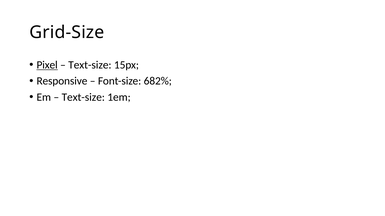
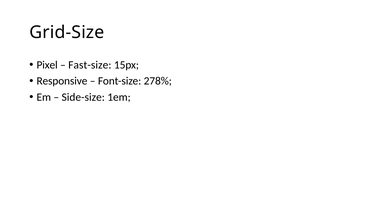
Pixel underline: present -> none
Text-size at (90, 65): Text-size -> Fast-size
682%: 682% -> 278%
Text-size at (83, 97): Text-size -> Side-size
